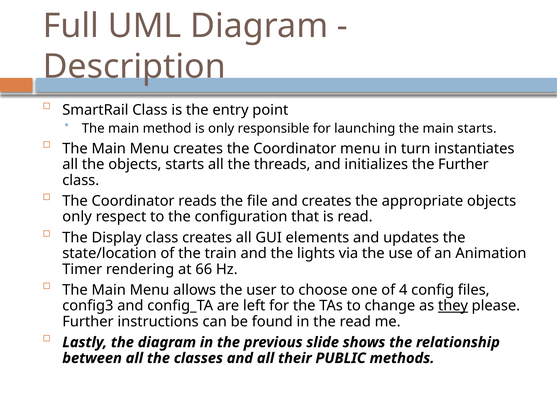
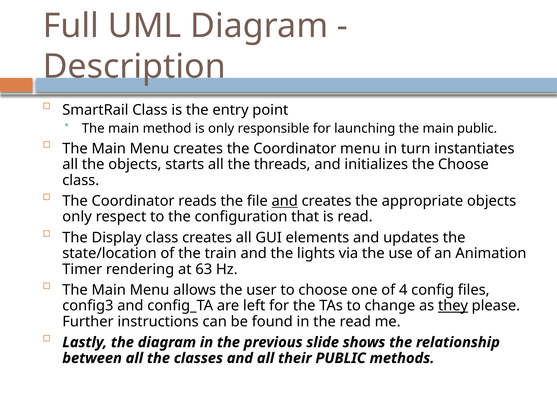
main starts: starts -> public
the Further: Further -> Choose
and at (285, 201) underline: none -> present
66: 66 -> 63
